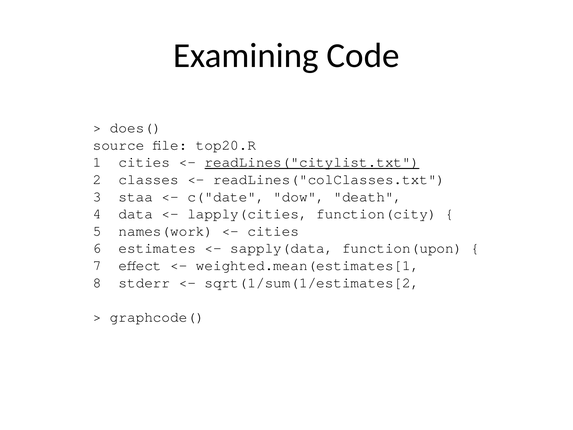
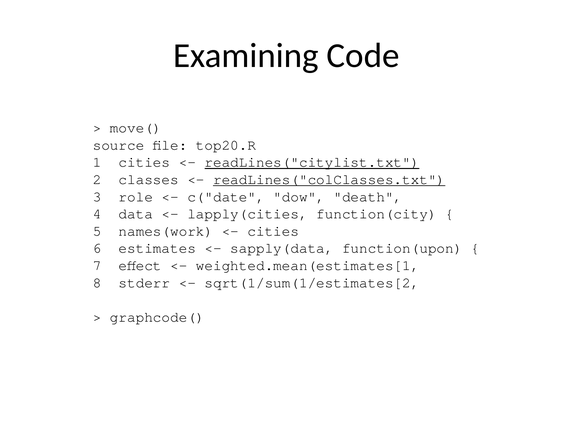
does(: does( -> move(
readLines("colClasses.txt underline: none -> present
staa: staa -> role
